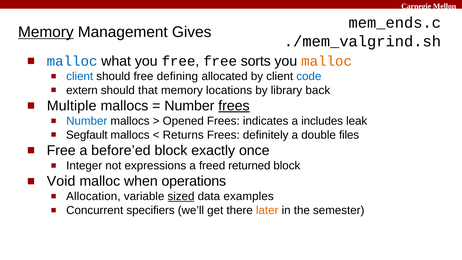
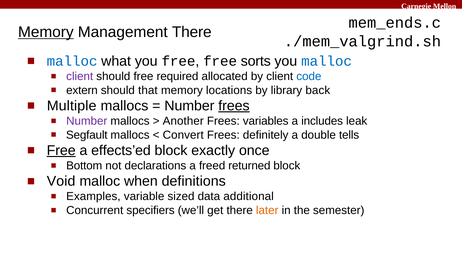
Management Gives: Gives -> There
malloc at (327, 61) colour: orange -> blue
client at (80, 76) colour: blue -> purple
defining: defining -> required
Number at (87, 121) colour: blue -> purple
Opened: Opened -> Another
indicates: indicates -> variables
Returns: Returns -> Convert
files: files -> tells
Free at (61, 150) underline: none -> present
before’ed: before’ed -> effects’ed
Integer: Integer -> Bottom
expressions: expressions -> declarations
operations: operations -> definitions
Allocation: Allocation -> Examples
sized underline: present -> none
examples: examples -> additional
